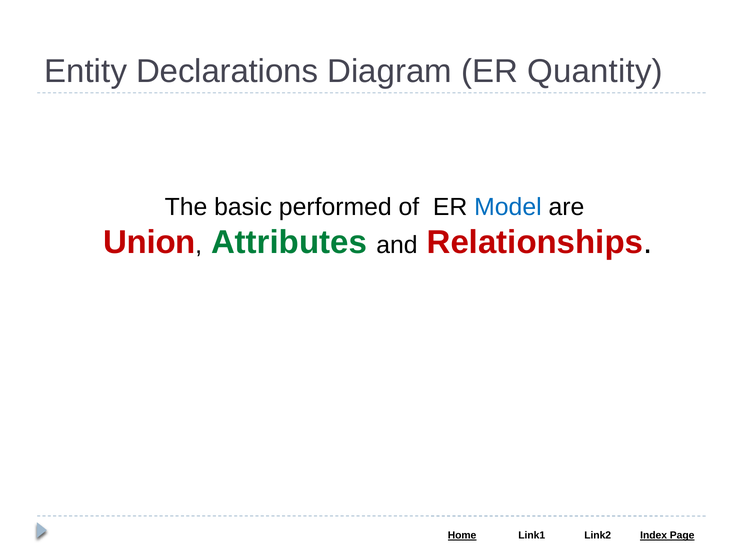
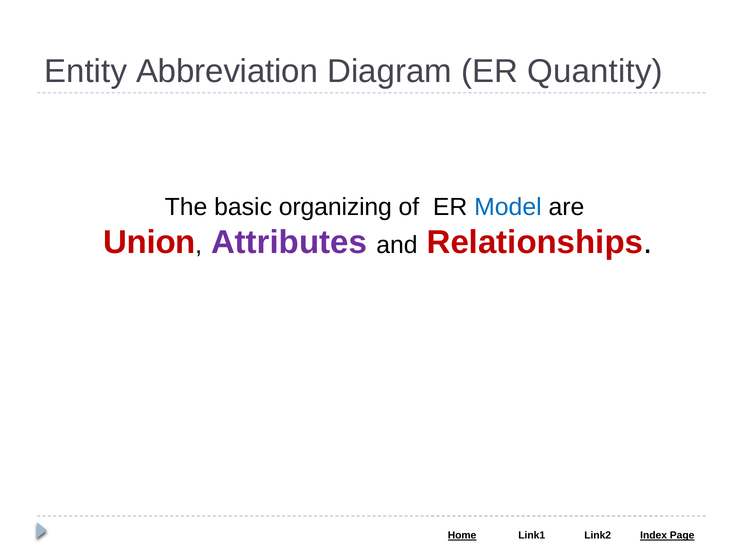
Declarations: Declarations -> Abbreviation
performed: performed -> organizing
Attributes colour: green -> purple
